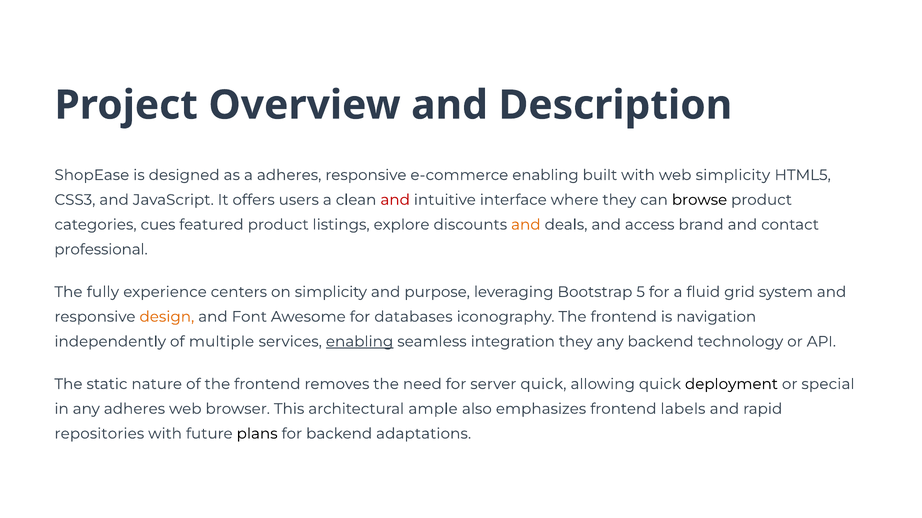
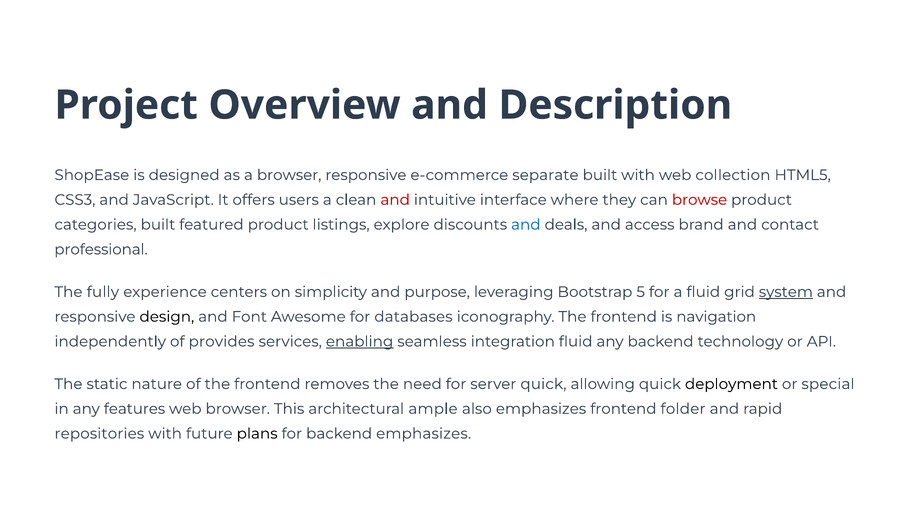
a adheres: adheres -> browser
e-commerce enabling: enabling -> separate
web simplicity: simplicity -> collection
browse colour: black -> red
categories cues: cues -> built
and at (526, 225) colour: orange -> blue
system underline: none -> present
design colour: orange -> black
multiple: multiple -> provides
integration they: they -> fluid
any adheres: adheres -> features
labels: labels -> folder
backend adaptations: adaptations -> emphasizes
